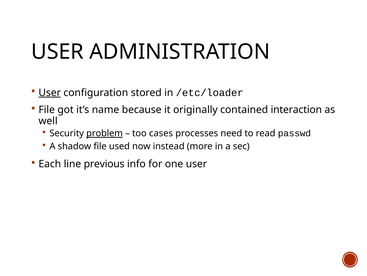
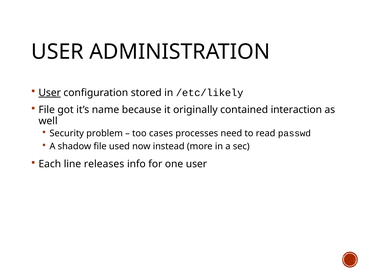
/etc/loader: /etc/loader -> /etc/likely
problem underline: present -> none
previous: previous -> releases
